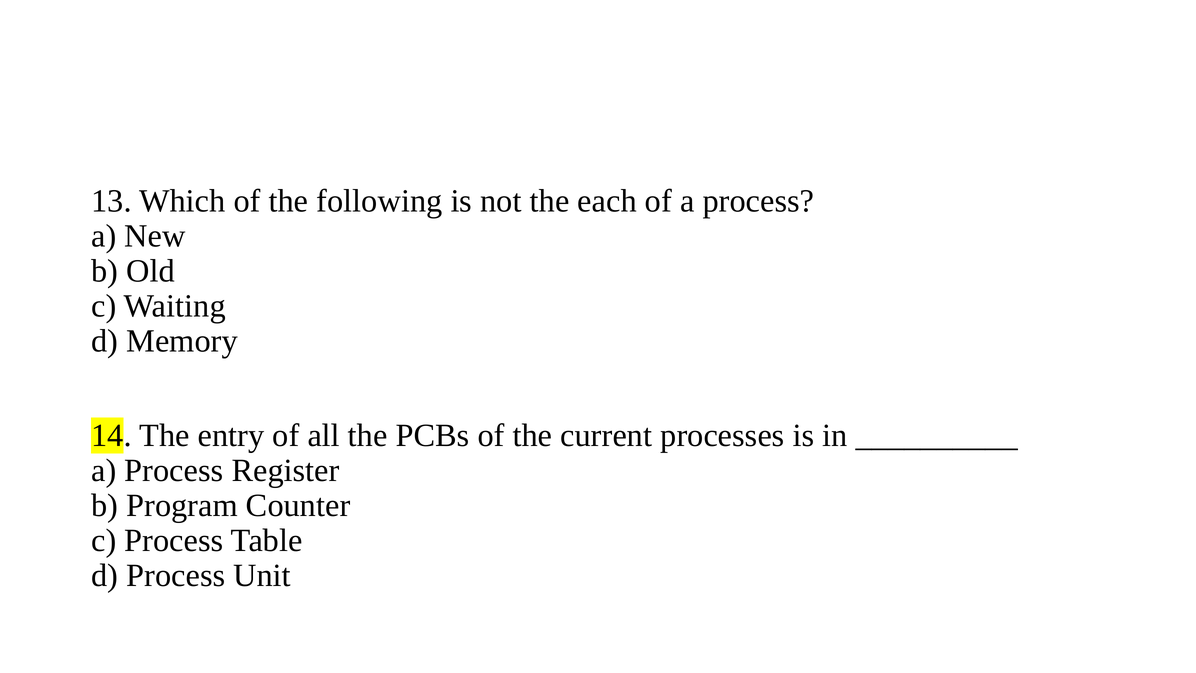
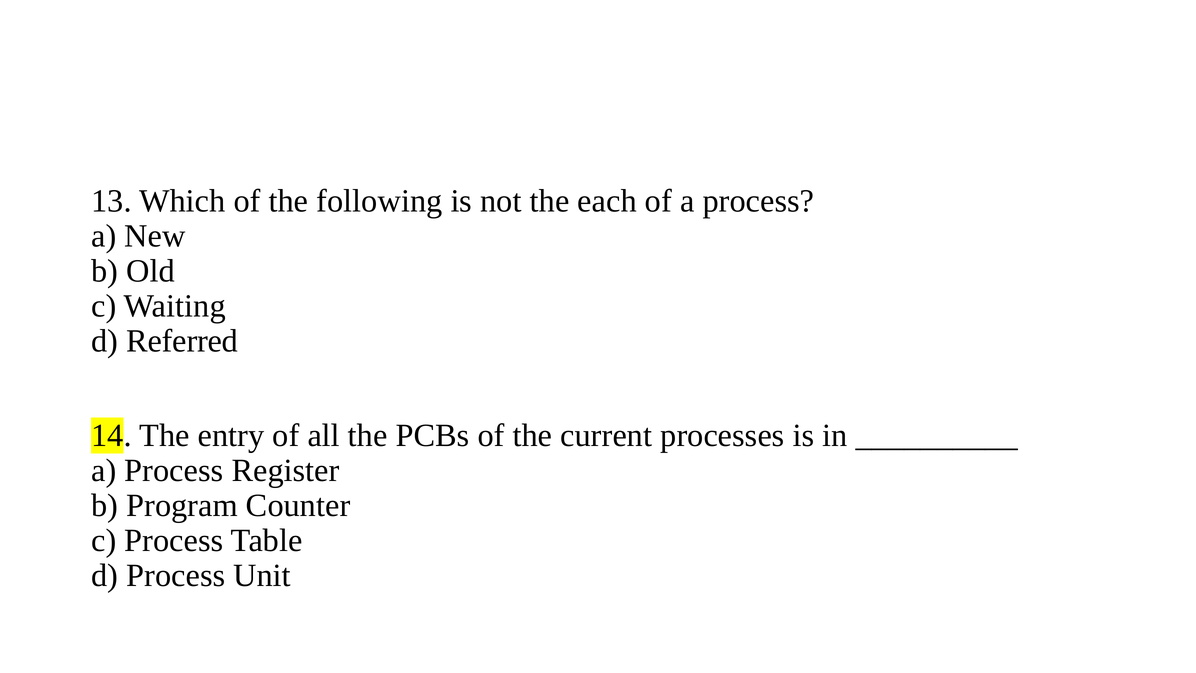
Memory: Memory -> Referred
